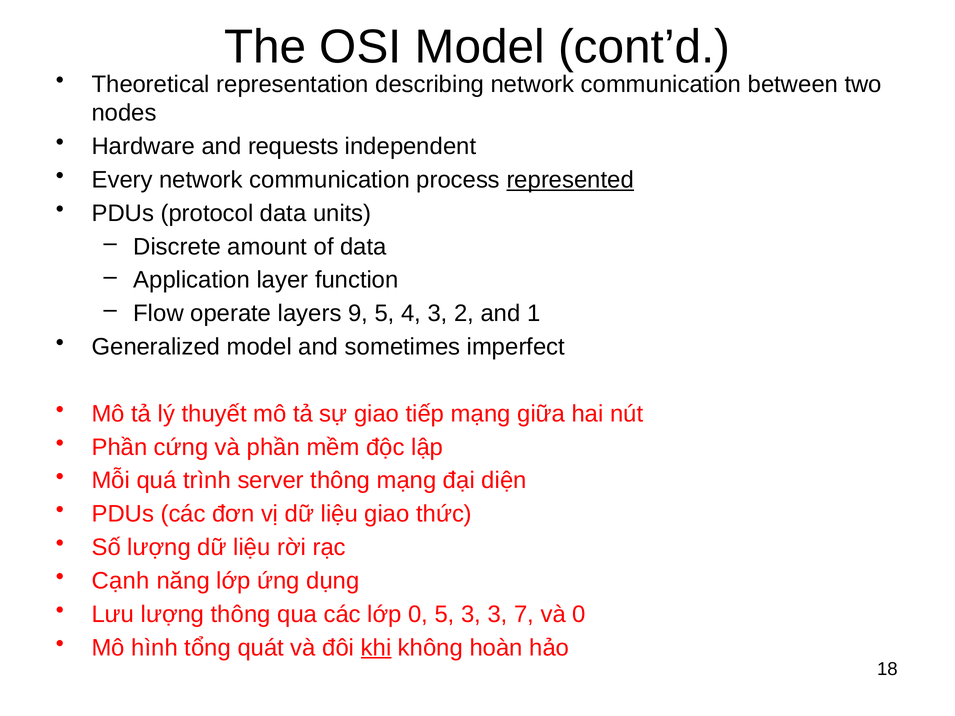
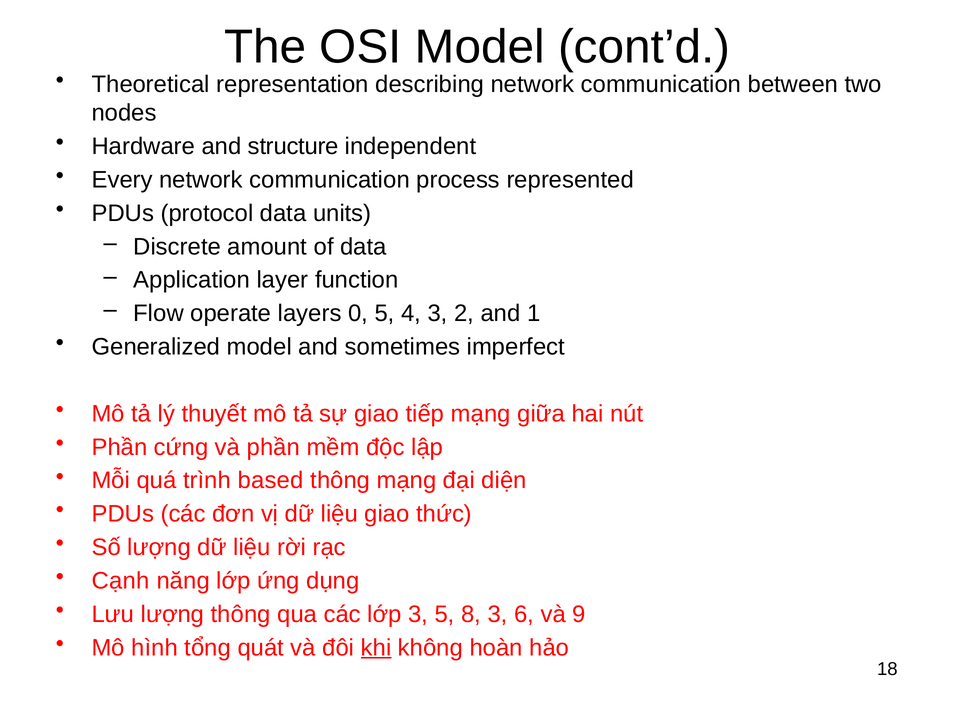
requests: requests -> structure
represented underline: present -> none
9: 9 -> 0
server: server -> based
lớp 0: 0 -> 3
5 3: 3 -> 8
7: 7 -> 6
và 0: 0 -> 9
